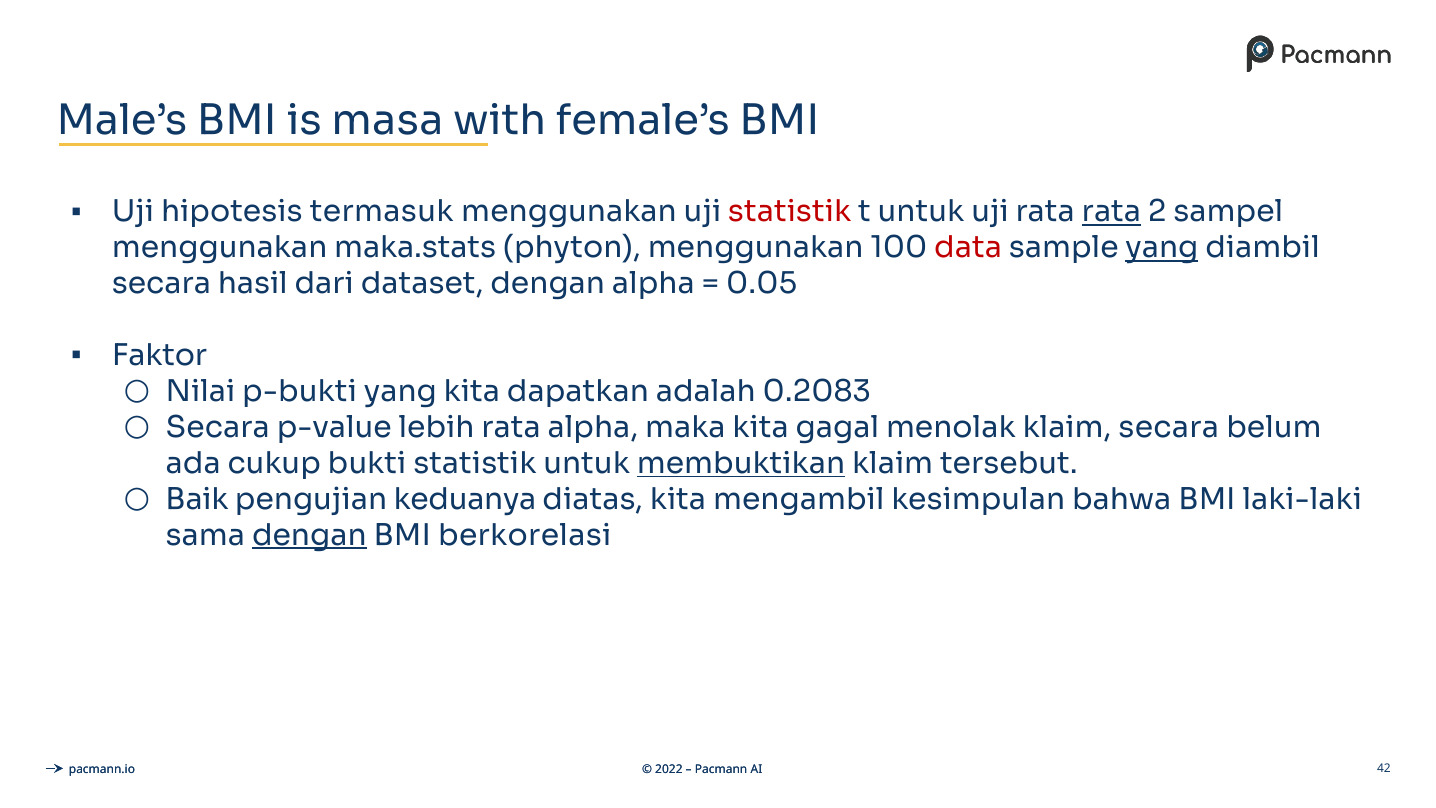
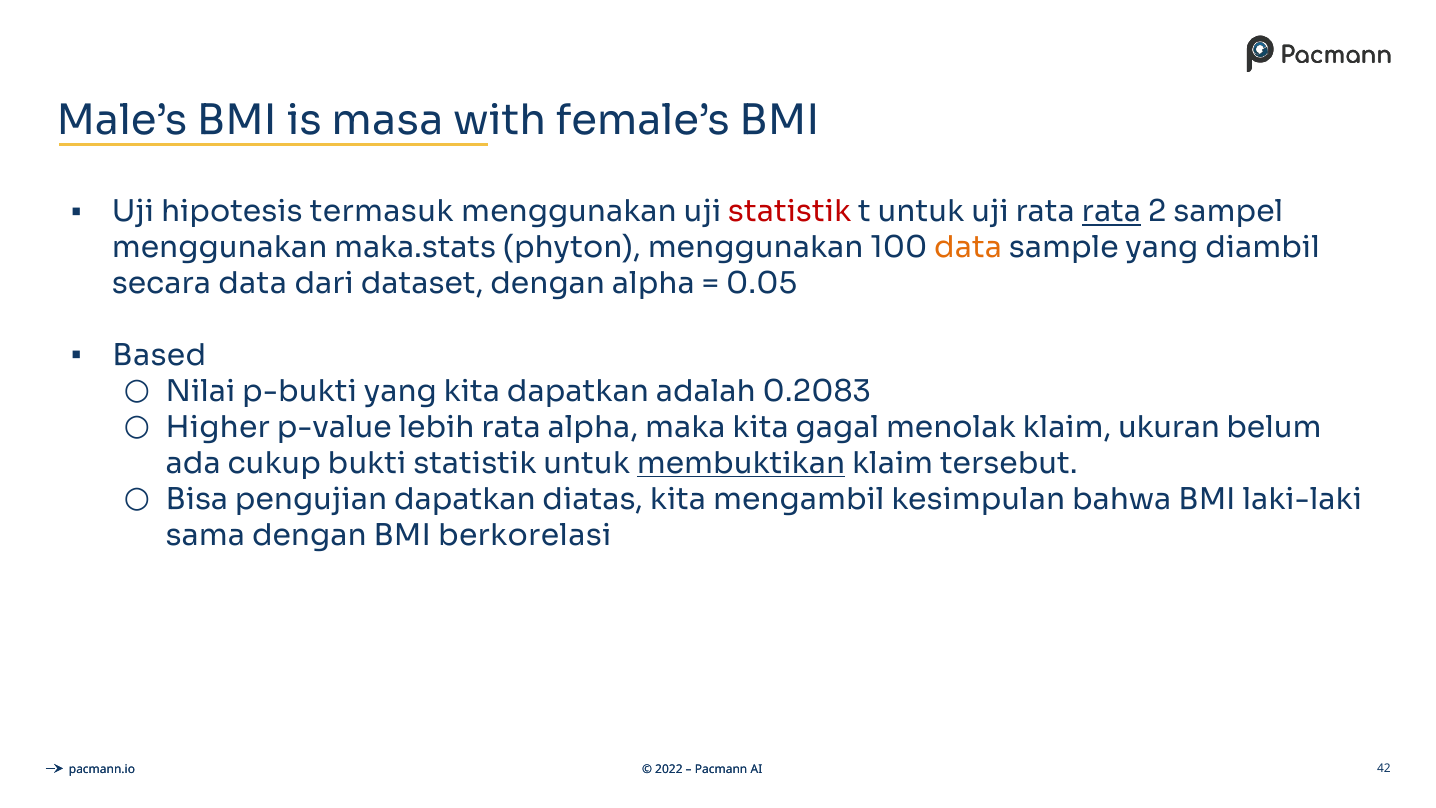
data at (968, 248) colour: red -> orange
yang at (1162, 248) underline: present -> none
secara hasil: hasil -> data
Faktor: Faktor -> Based
Secara at (218, 427): Secara -> Higher
klaim secara: secara -> ukuran
Baik: Baik -> Bisa
pengujian keduanya: keduanya -> dapatkan
dengan at (309, 535) underline: present -> none
